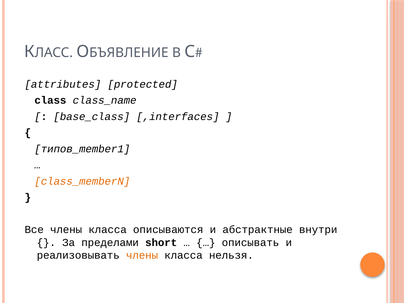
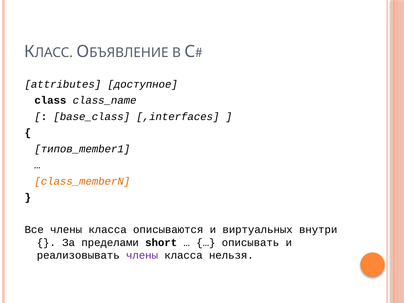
protected: protected -> доступное
абстрактные: абстрактные -> виртуальных
члены at (142, 255) colour: orange -> purple
